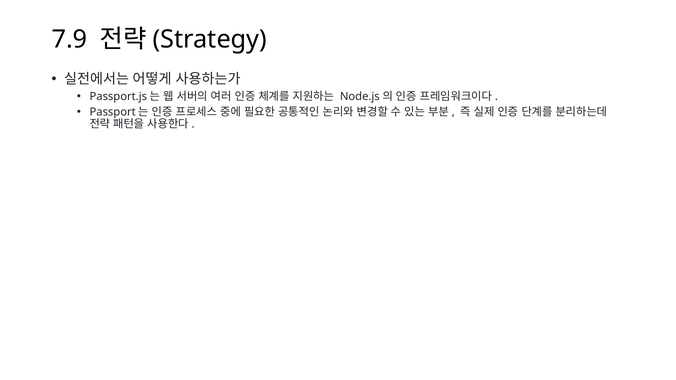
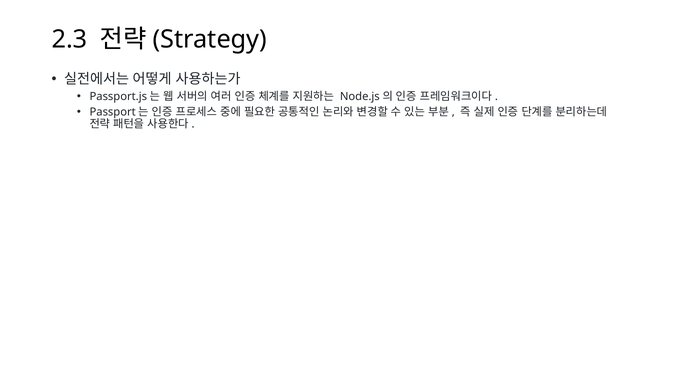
7.9: 7.9 -> 2.3
